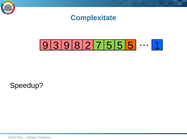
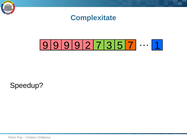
3 at (56, 46): 3 -> 9
8 at (77, 46): 8 -> 9
7 5: 5 -> 3
5 at (131, 46): 5 -> 7
